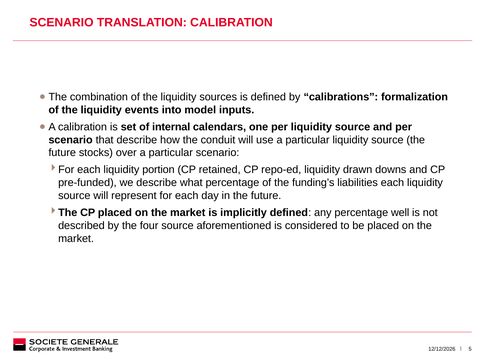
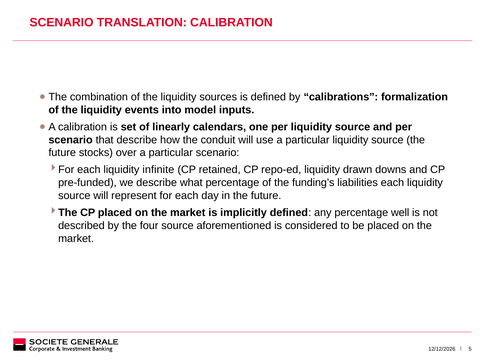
internal: internal -> linearly
portion: portion -> infinite
